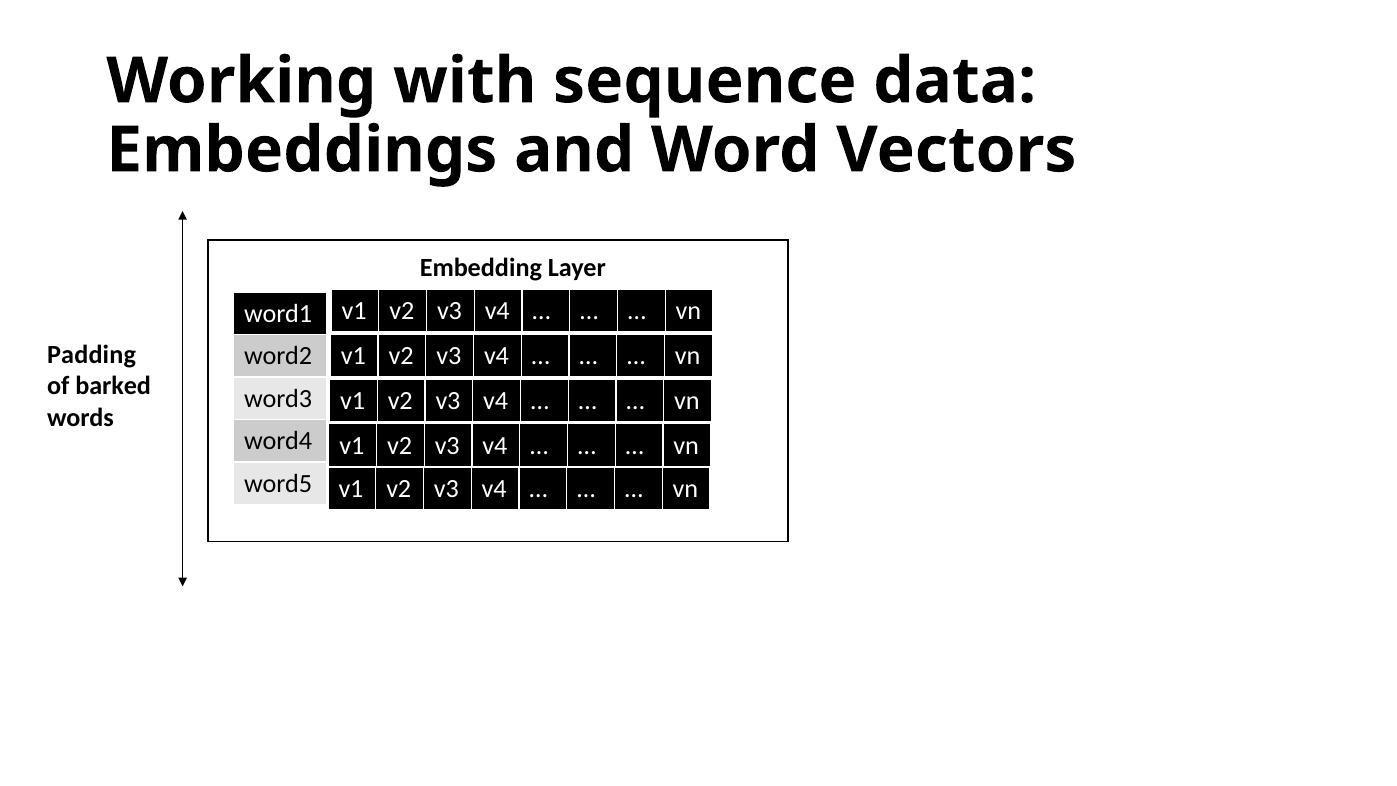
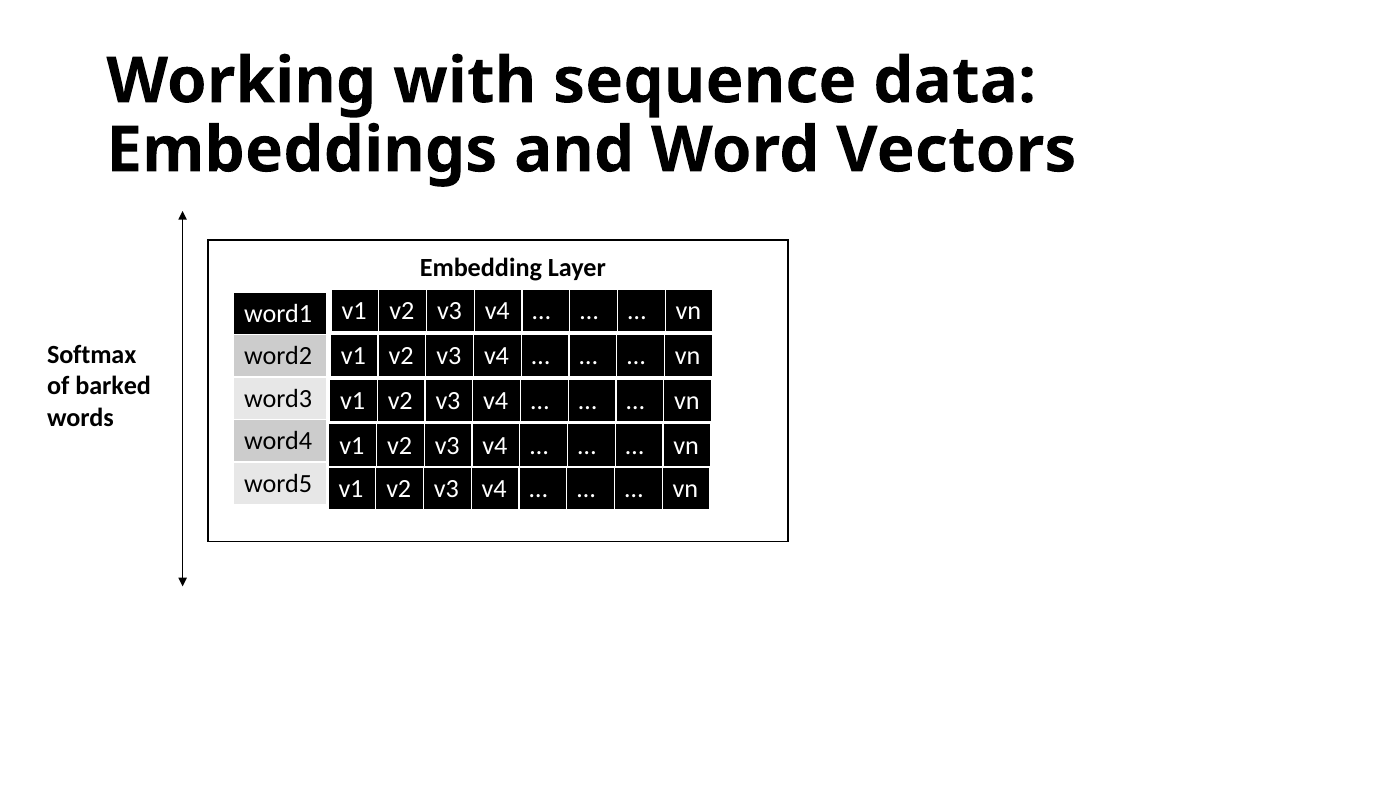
Padding: Padding -> Softmax
